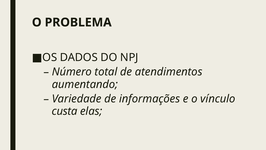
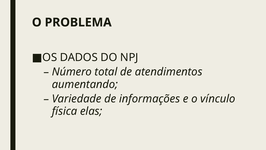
custa: custa -> física
